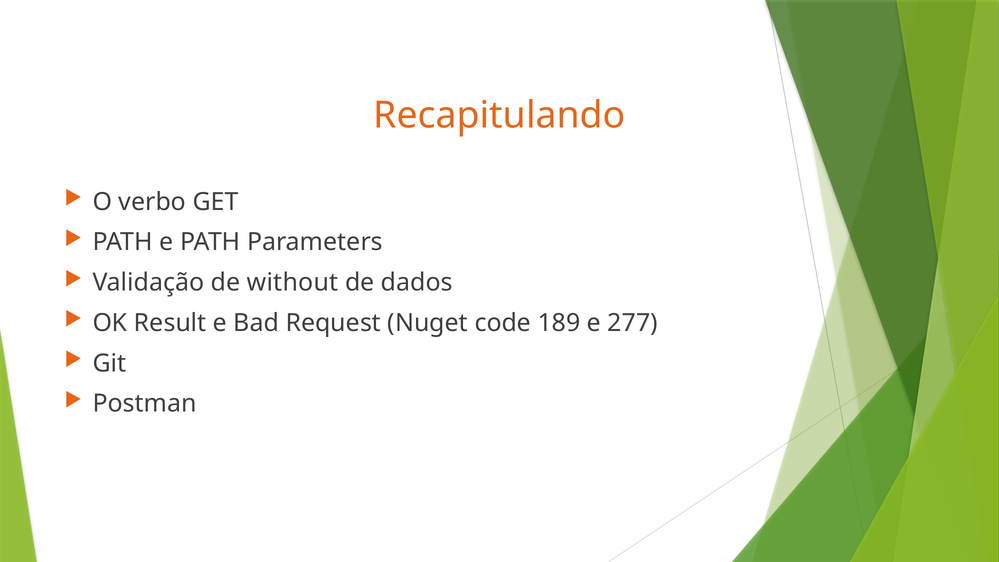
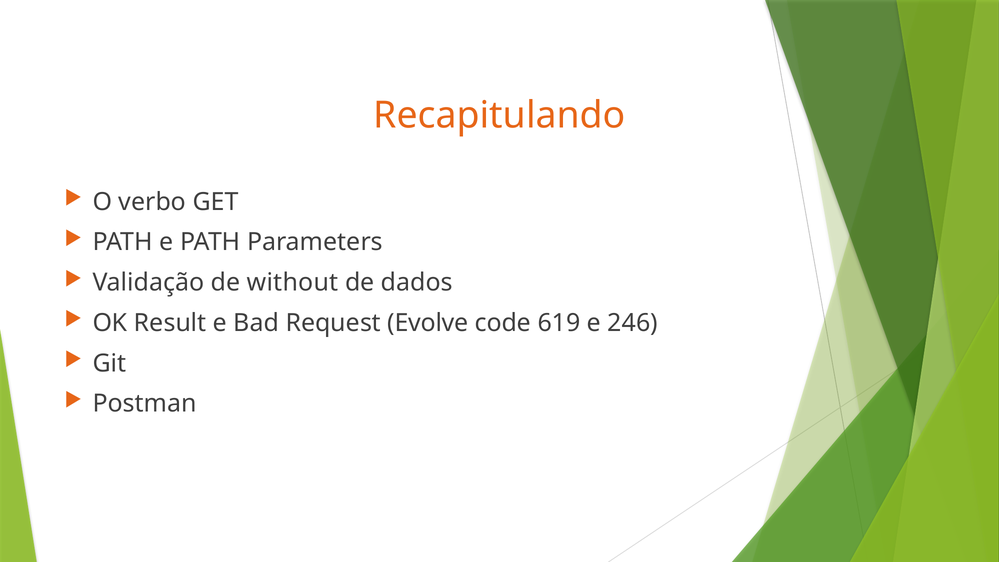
Nuget: Nuget -> Evolve
189: 189 -> 619
277: 277 -> 246
